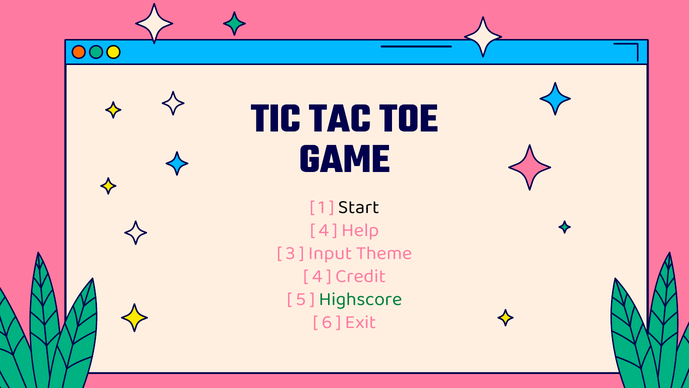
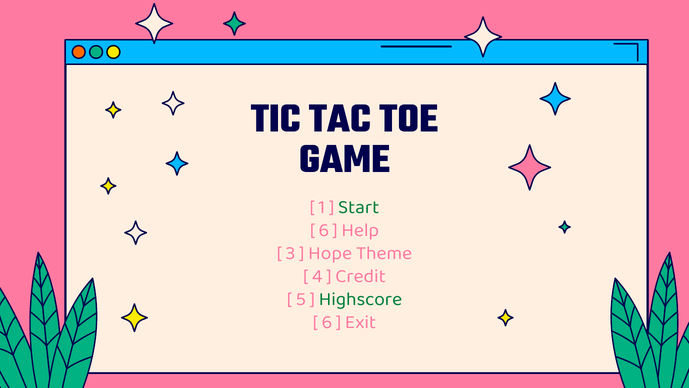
Start colour: black -> green
4 at (324, 229): 4 -> 6
Input: Input -> Hope
